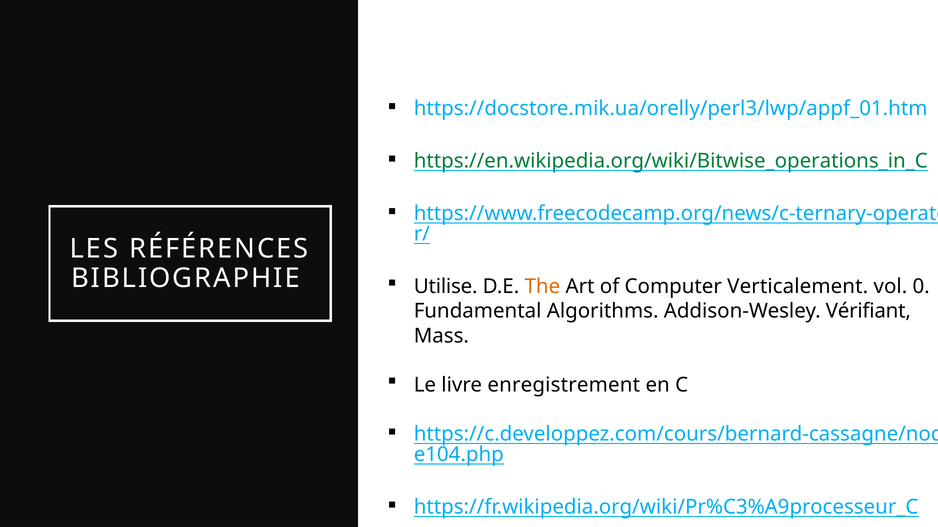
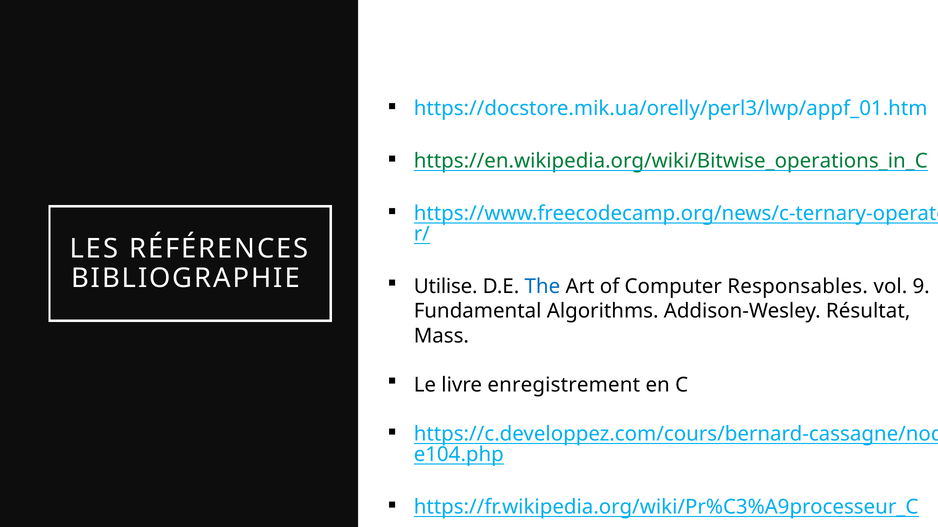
The colour: orange -> blue
Verticalement: Verticalement -> Responsables
0: 0 -> 9
Vérifiant: Vérifiant -> Résultat
